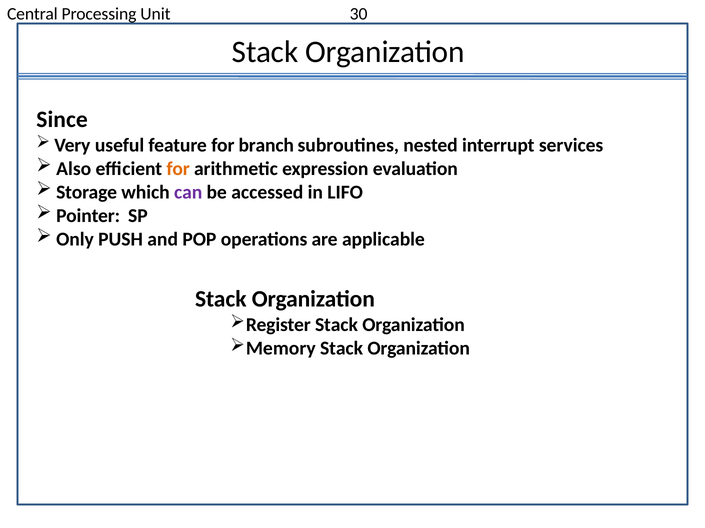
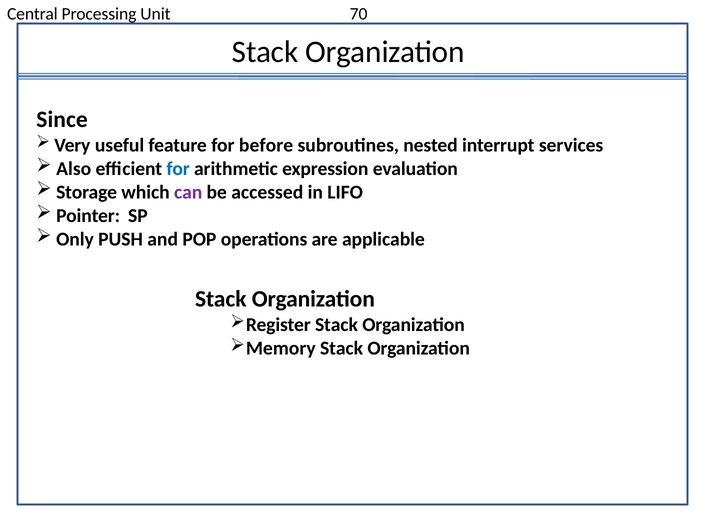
30: 30 -> 70
branch: branch -> before
for at (178, 169) colour: orange -> blue
